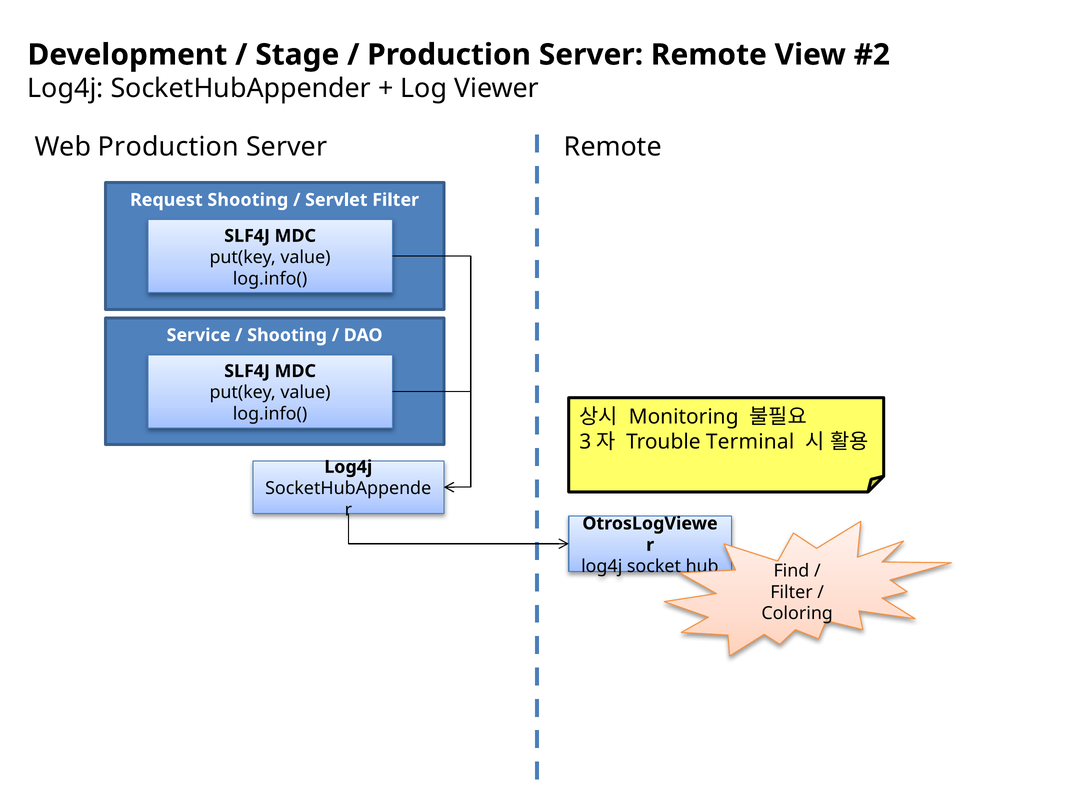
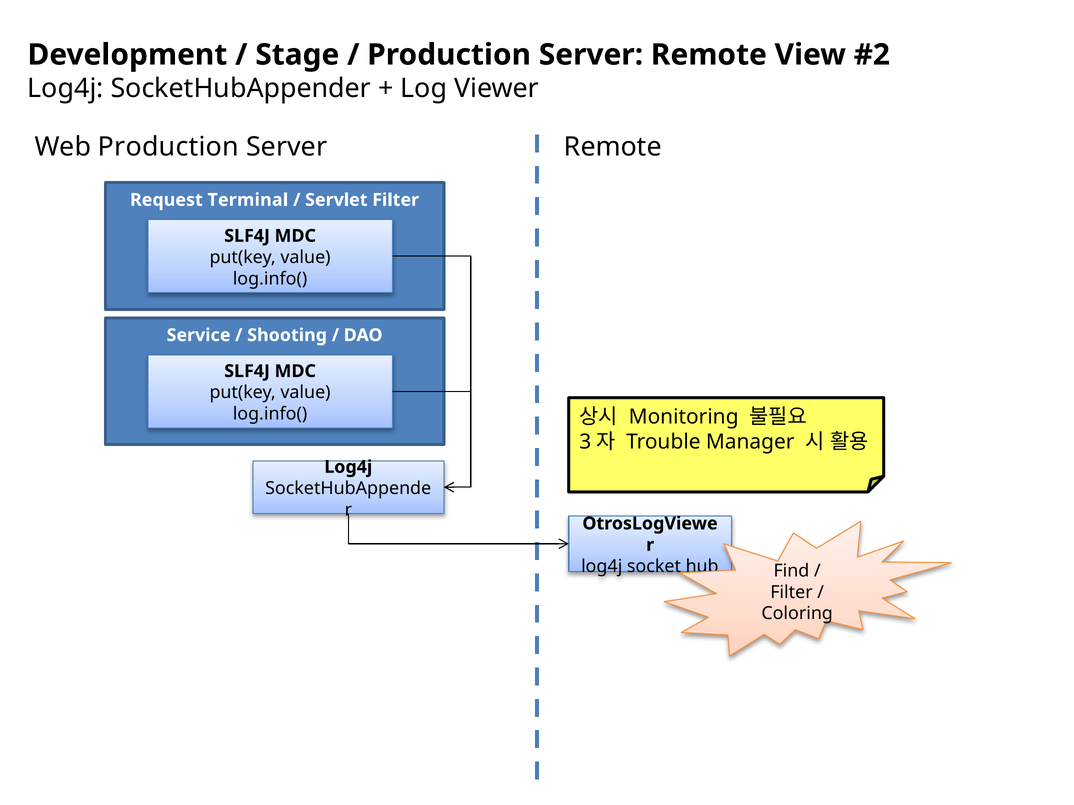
Request Shooting: Shooting -> Terminal
Terminal: Terminal -> Manager
